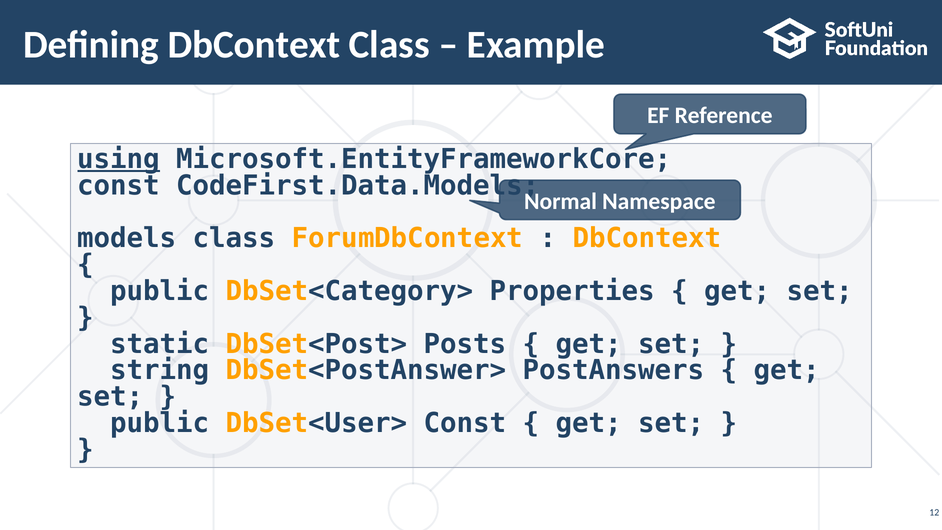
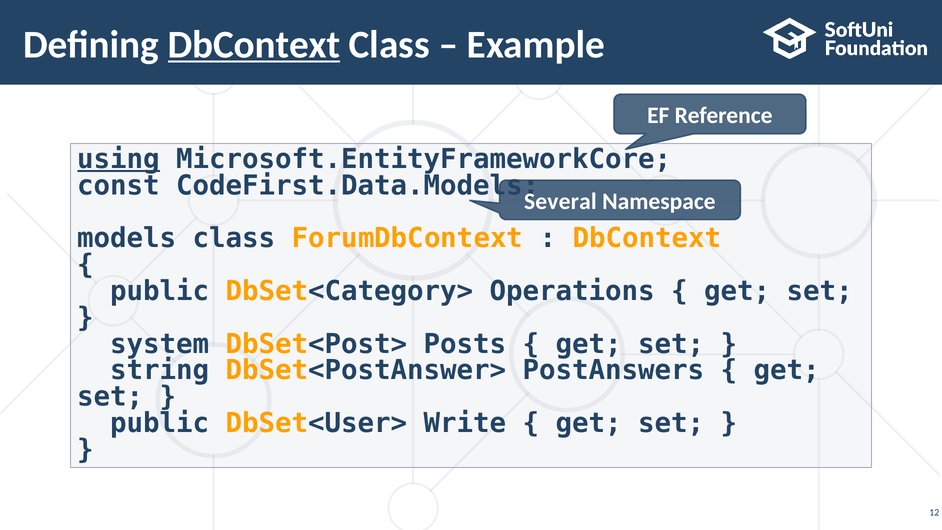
DbContext at (254, 45) underline: none -> present
Normal: Normal -> Several
Properties: Properties -> Operations
static: static -> system
DbSet<User> Const: Const -> Write
